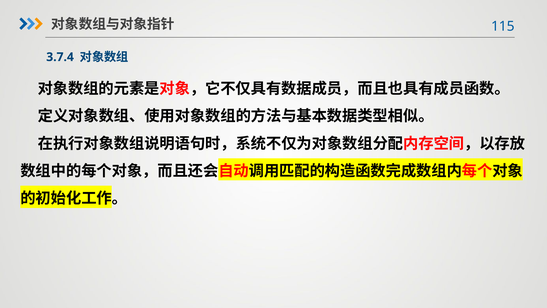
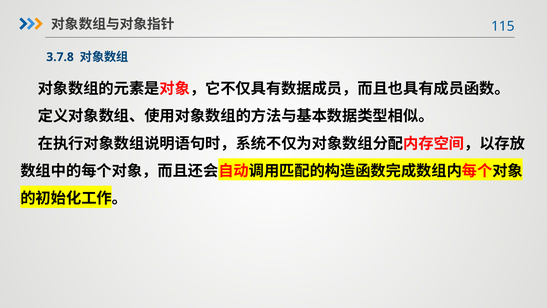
3.7.4: 3.7.4 -> 3.7.8
